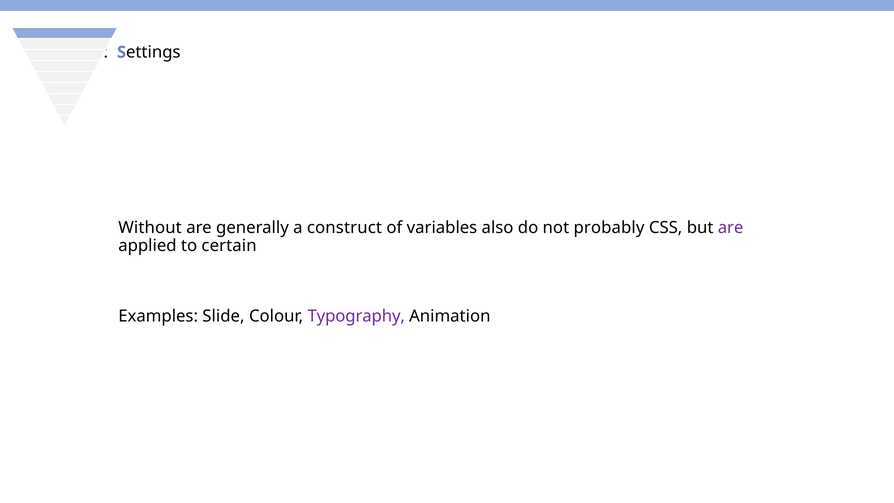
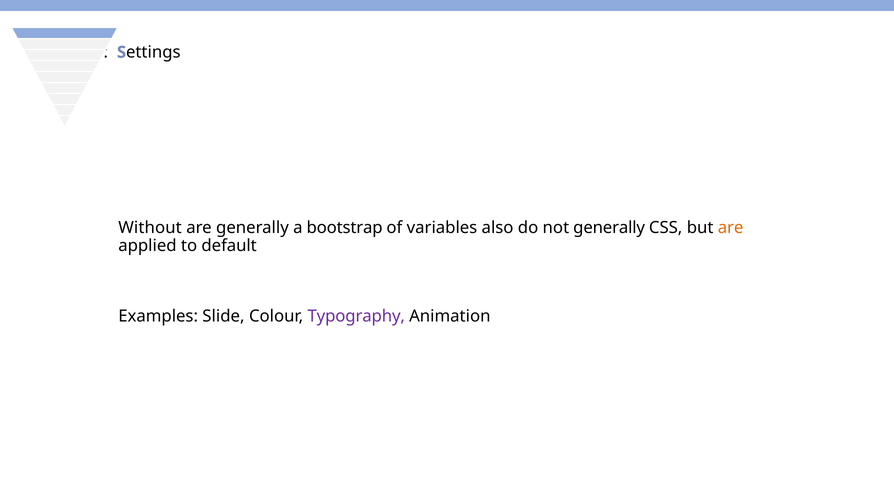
construct: construct -> bootstrap
not probably: probably -> generally
are at (731, 228) colour: purple -> orange
certain: certain -> default
